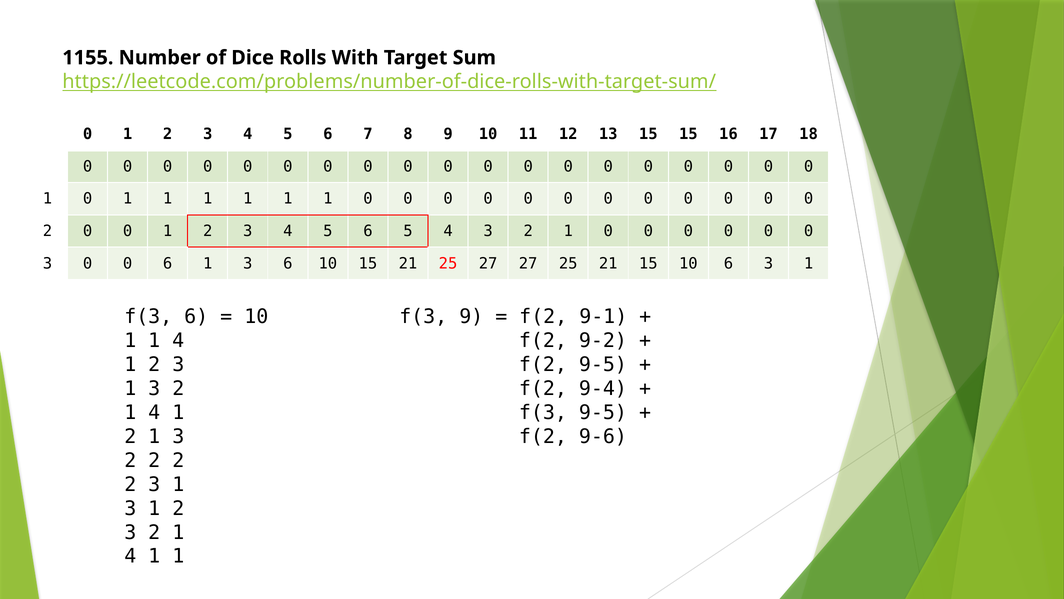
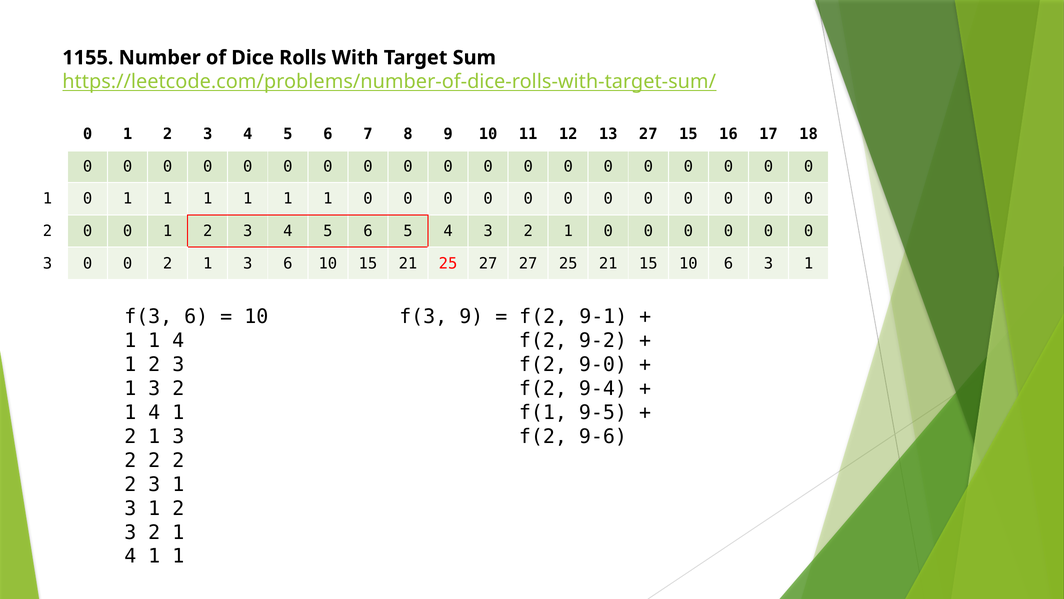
13 15: 15 -> 27
3 0 0 6: 6 -> 2
f(2 9-5: 9-5 -> 9-0
f(3 at (543, 412): f(3 -> f(1
